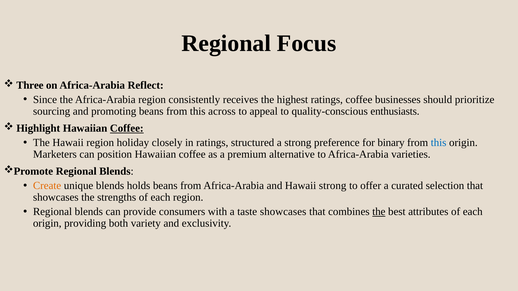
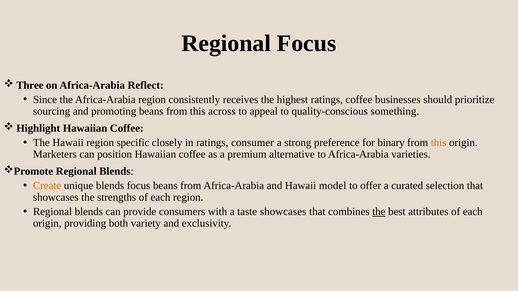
enthusiasts: enthusiasts -> something
Coffee at (127, 128) underline: present -> none
holiday: holiday -> specific
structured: structured -> consumer
this at (439, 143) colour: blue -> orange
blends holds: holds -> focus
Hawaii strong: strong -> model
